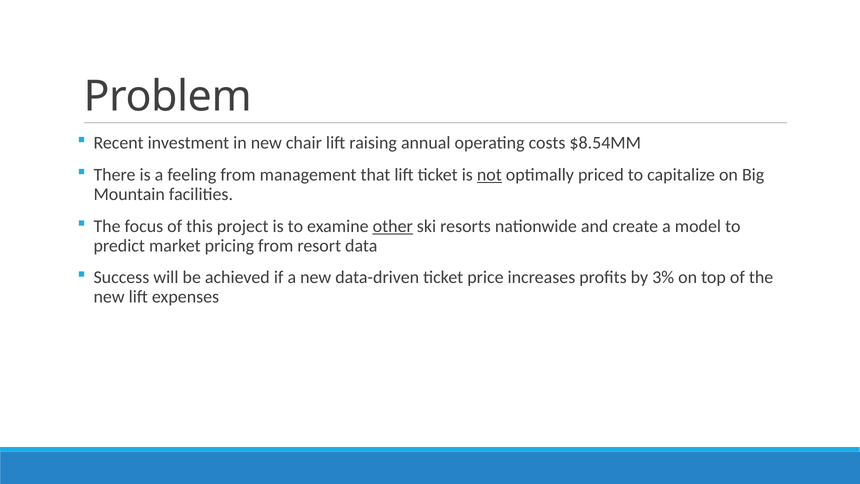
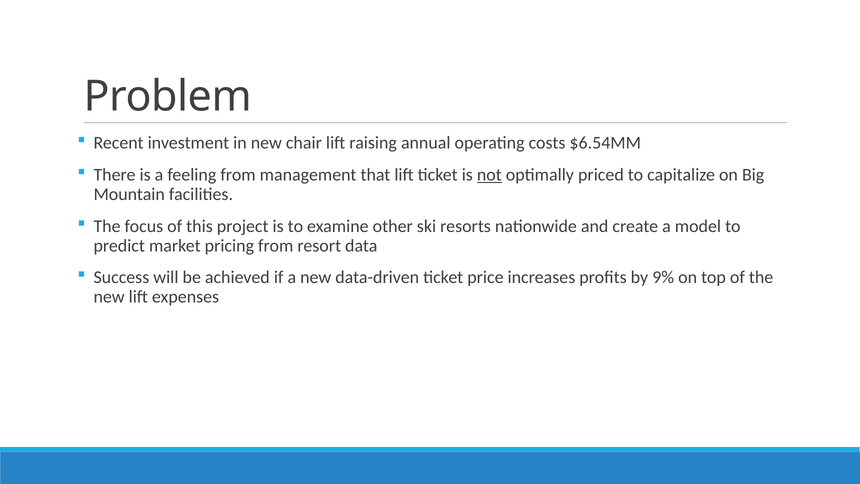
$8.54MM: $8.54MM -> $6.54MM
other underline: present -> none
3%: 3% -> 9%
